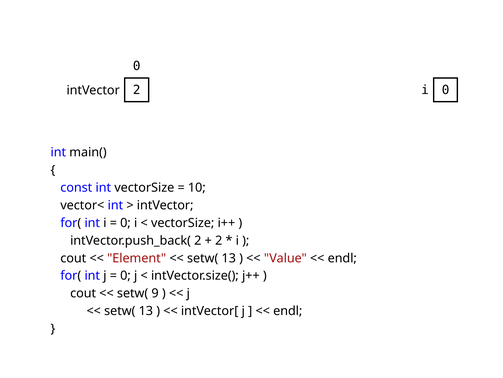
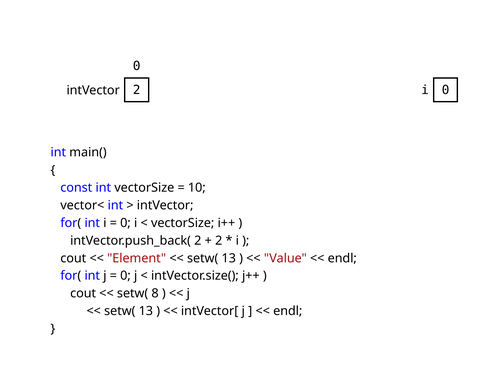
9: 9 -> 8
